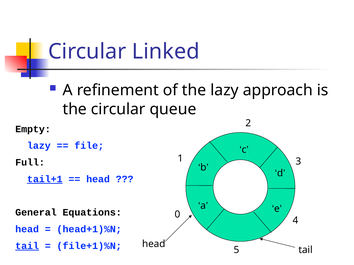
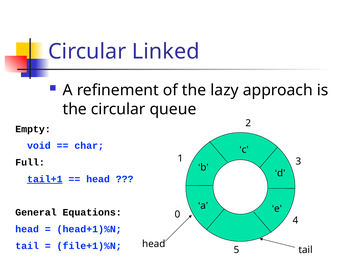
lazy at (39, 146): lazy -> void
file: file -> char
tail at (27, 246) underline: present -> none
